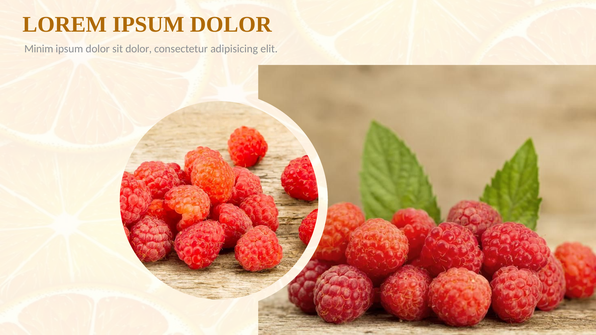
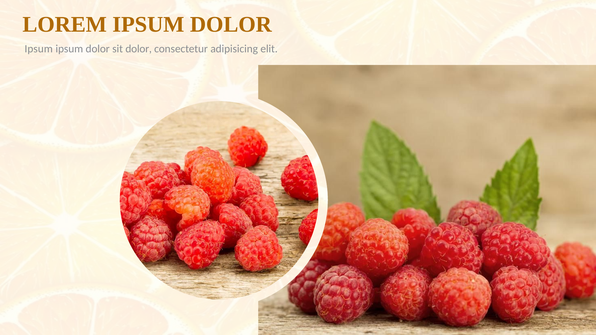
Minim at (39, 49): Minim -> Ipsum
